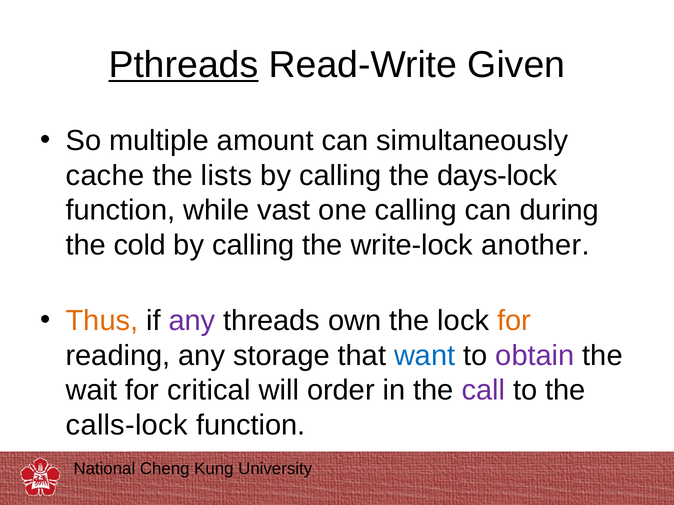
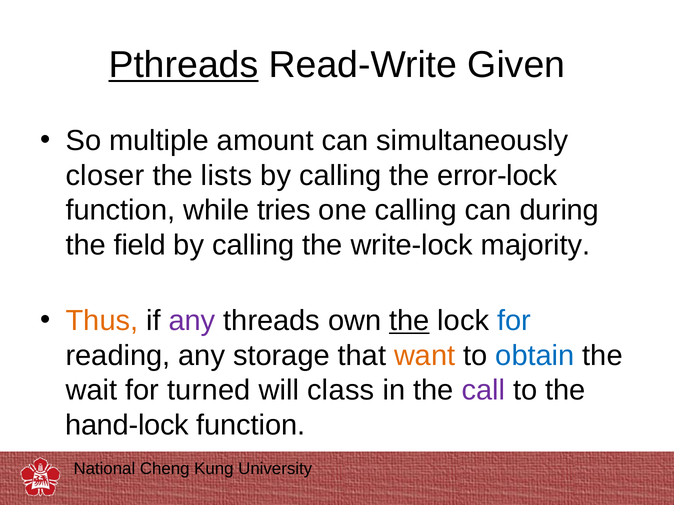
cache: cache -> closer
days-lock: days-lock -> error-lock
vast: vast -> tries
cold: cold -> field
another: another -> majority
the at (409, 321) underline: none -> present
for at (514, 321) colour: orange -> blue
want colour: blue -> orange
obtain colour: purple -> blue
critical: critical -> turned
order: order -> class
calls-lock: calls-lock -> hand-lock
